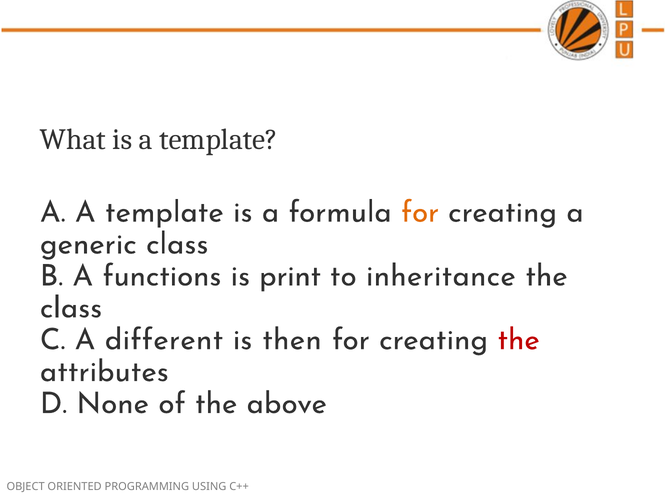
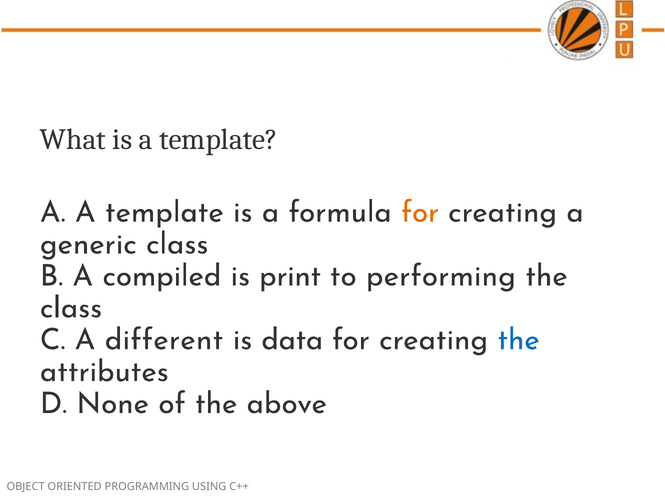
functions: functions -> compiled
inheritance: inheritance -> performing
then: then -> data
the at (519, 340) colour: red -> blue
